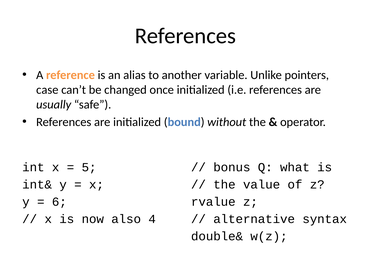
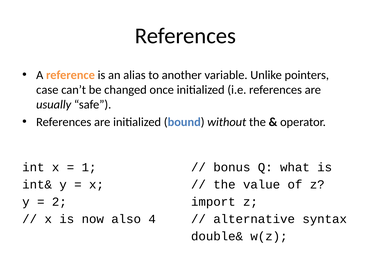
5: 5 -> 1
6: 6 -> 2
rvalue: rvalue -> import
